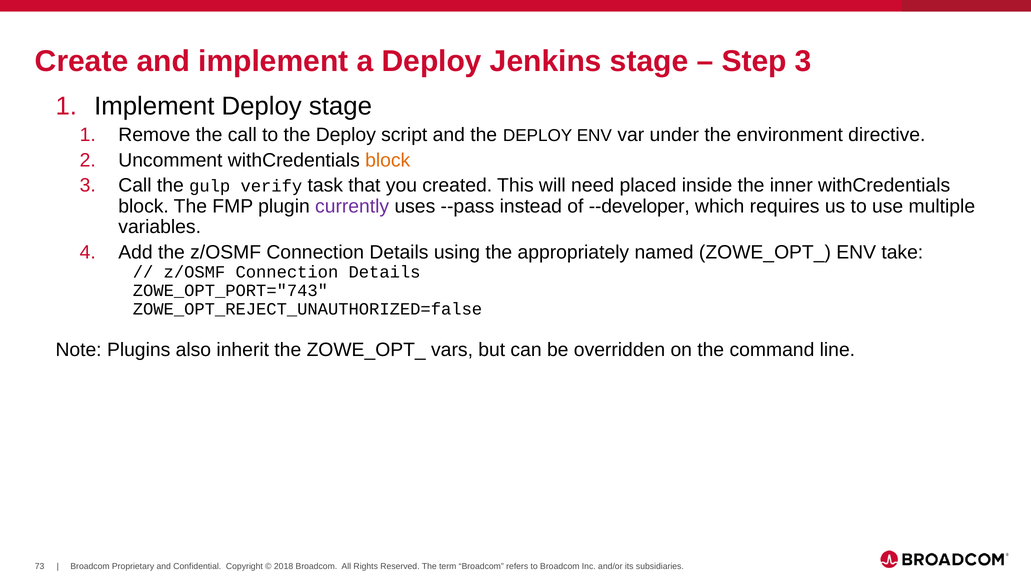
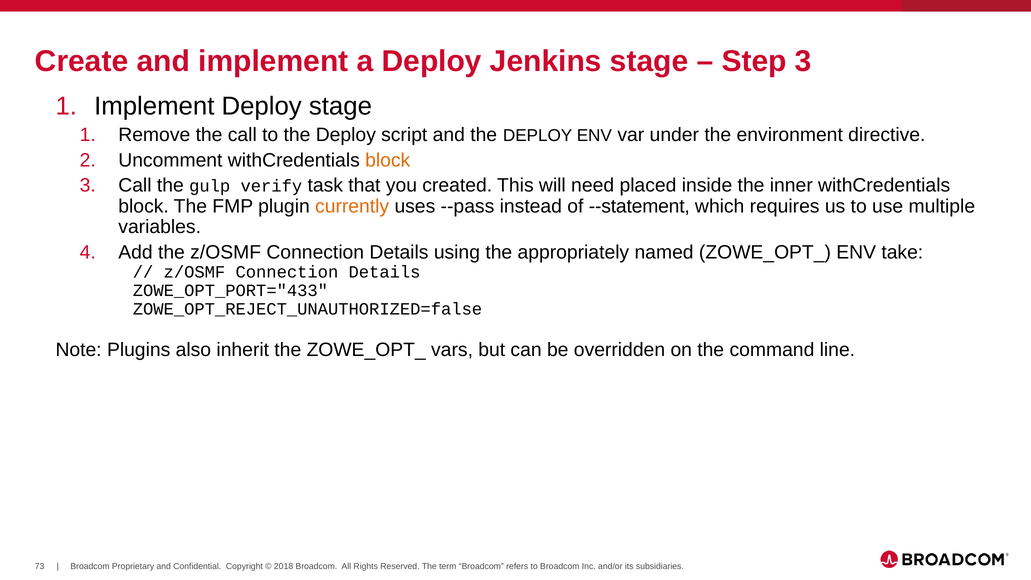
currently colour: purple -> orange
--developer: --developer -> --statement
ZOWE_OPT_PORT="743: ZOWE_OPT_PORT="743 -> ZOWE_OPT_PORT="433
